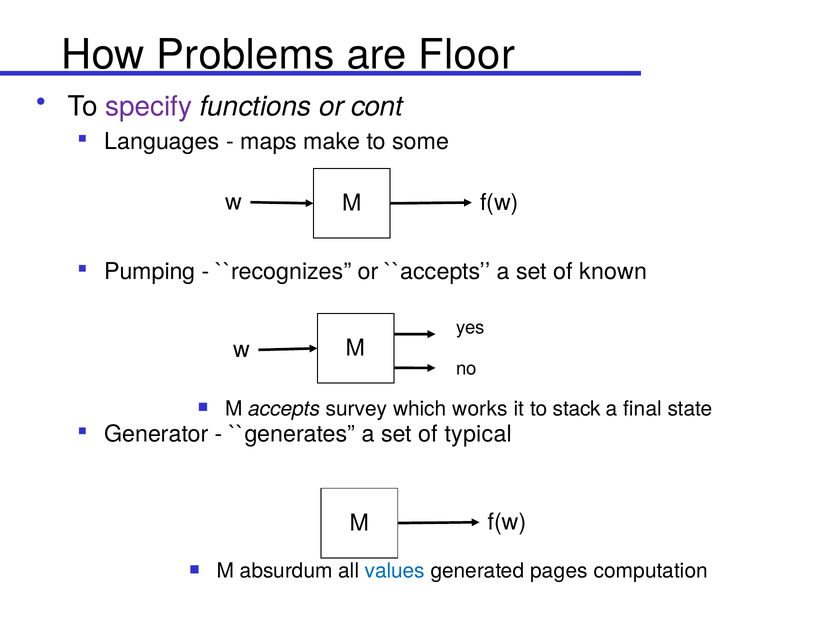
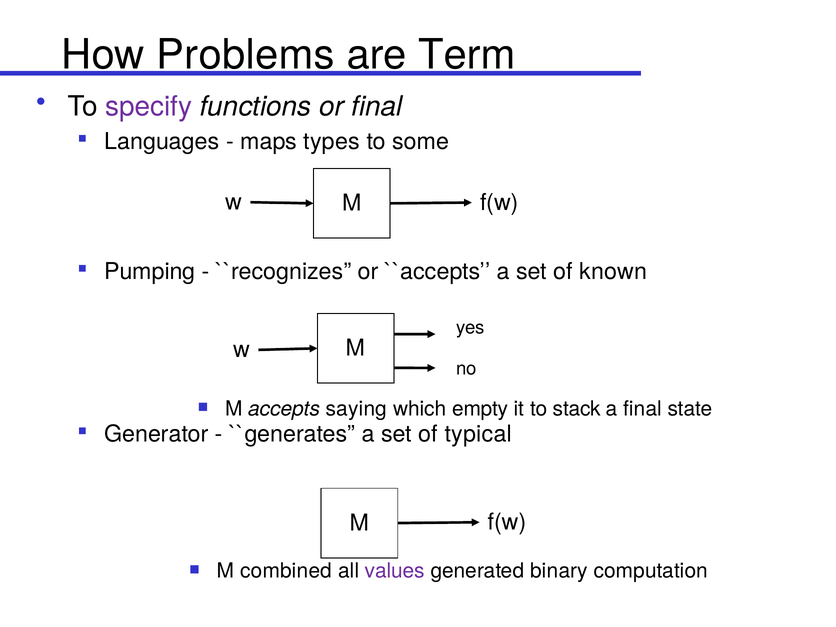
Floor: Floor -> Term
or cont: cont -> final
make: make -> types
survey: survey -> saying
works: works -> empty
absurdum: absurdum -> combined
values colour: blue -> purple
pages: pages -> binary
